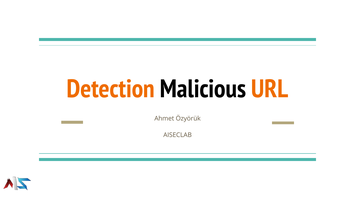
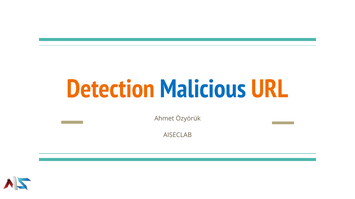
Malicious colour: black -> blue
